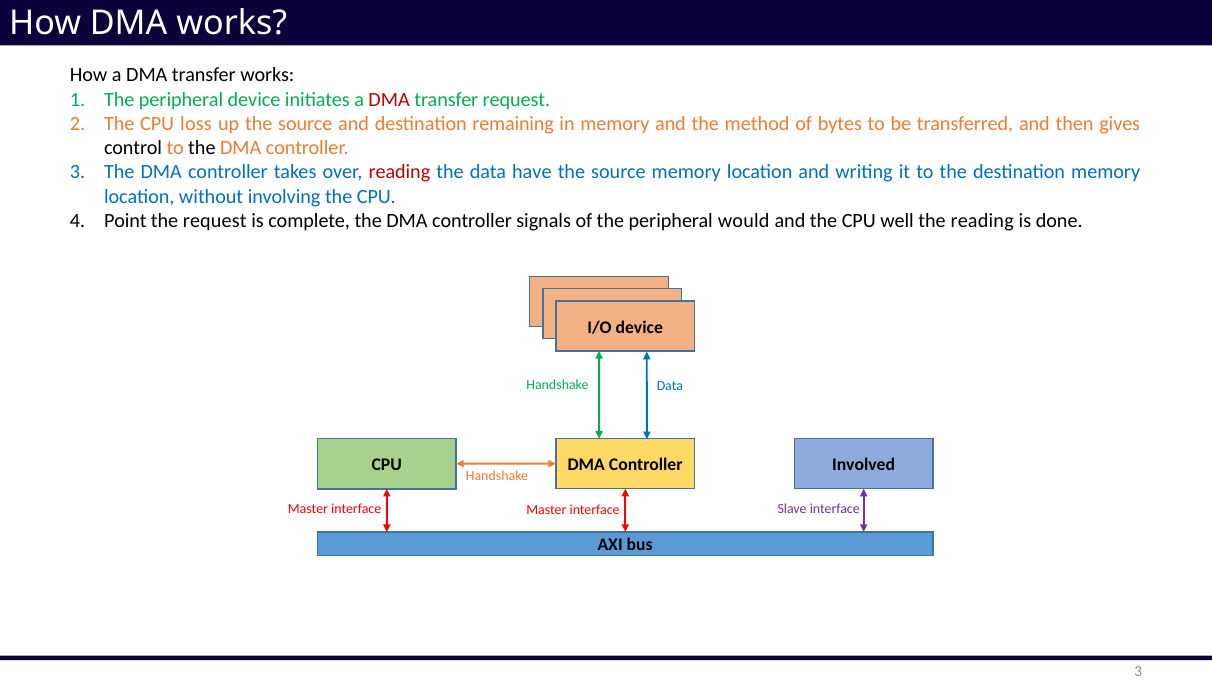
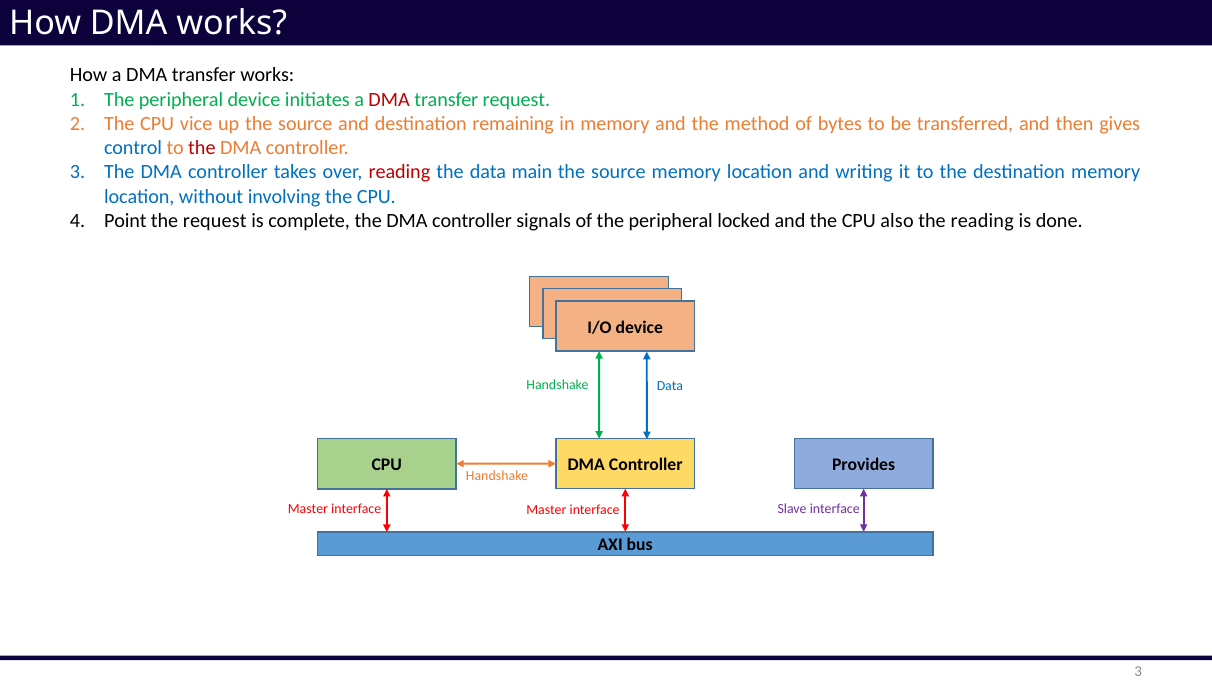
loss: loss -> vice
control colour: black -> blue
the at (202, 148) colour: black -> red
have: have -> main
would: would -> locked
well: well -> also
Involved: Involved -> Provides
